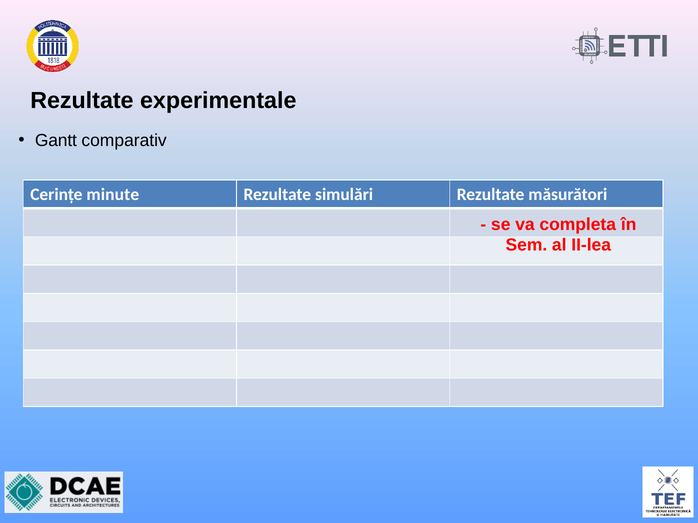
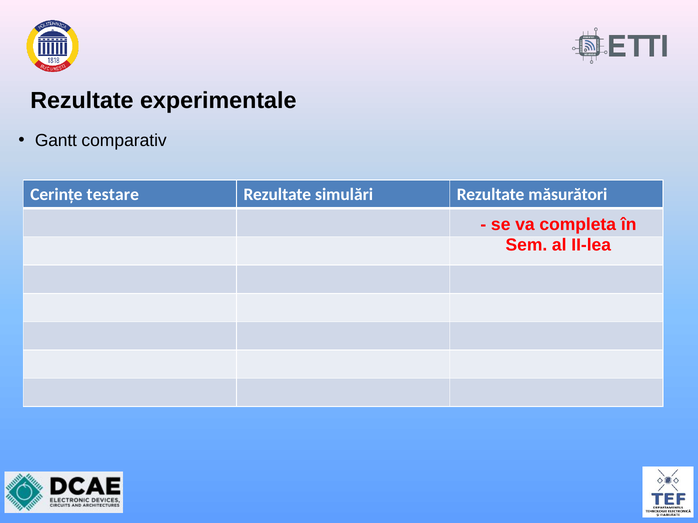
minute: minute -> testare
